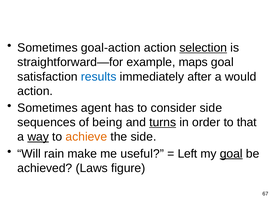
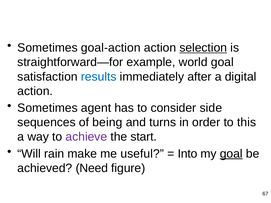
maps: maps -> world
would: would -> digital
turns underline: present -> none
that: that -> this
way underline: present -> none
achieve colour: orange -> purple
the side: side -> start
Left: Left -> Into
Laws: Laws -> Need
